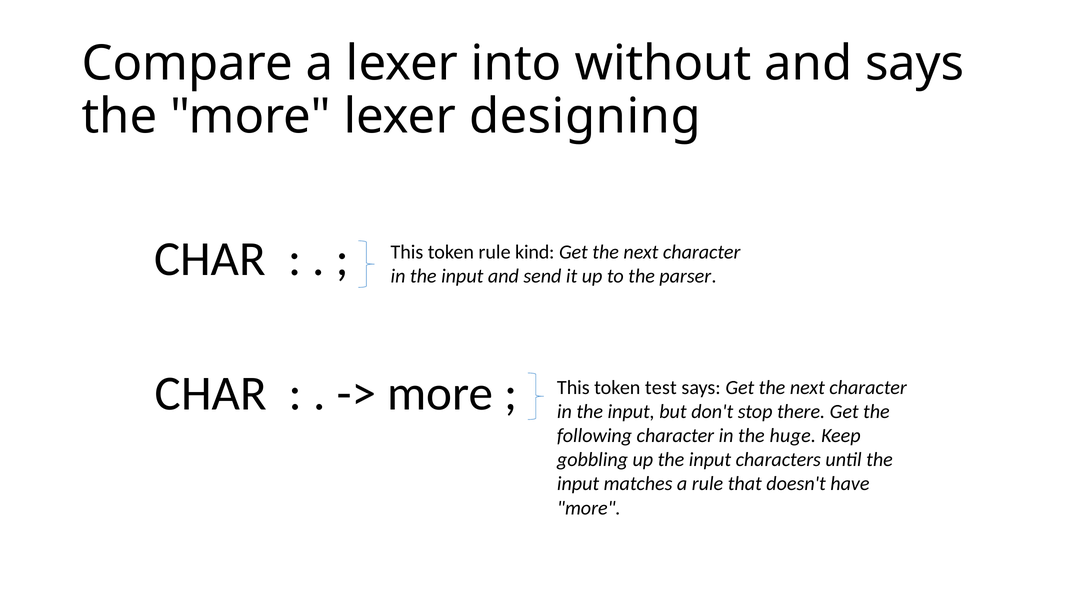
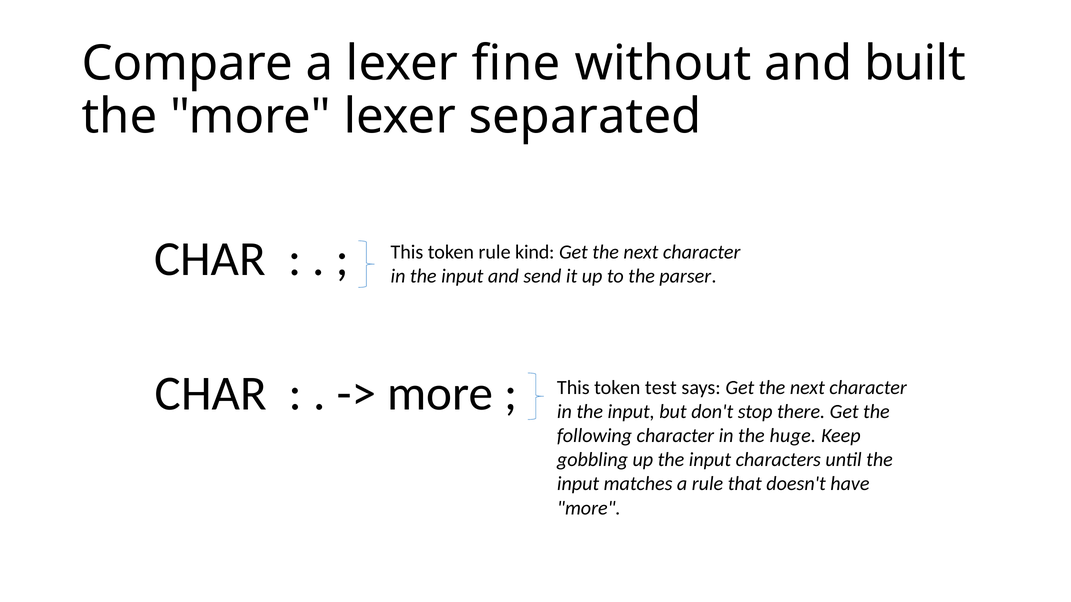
into: into -> fine
and says: says -> built
designing: designing -> separated
